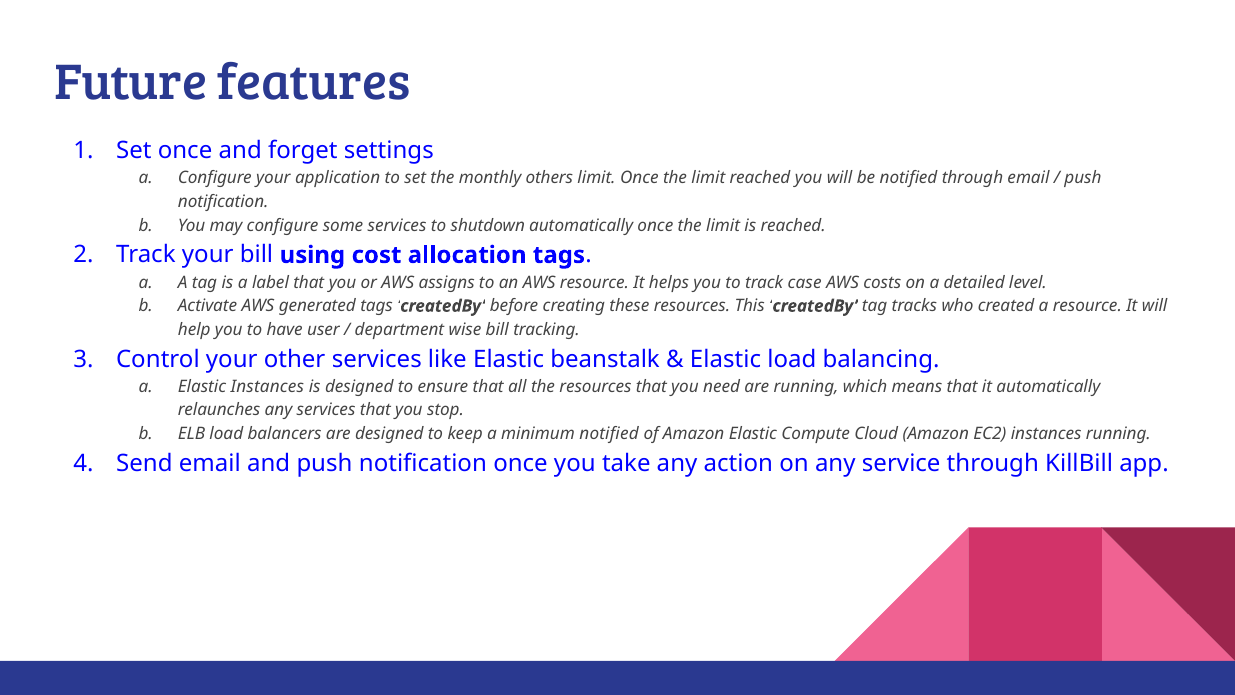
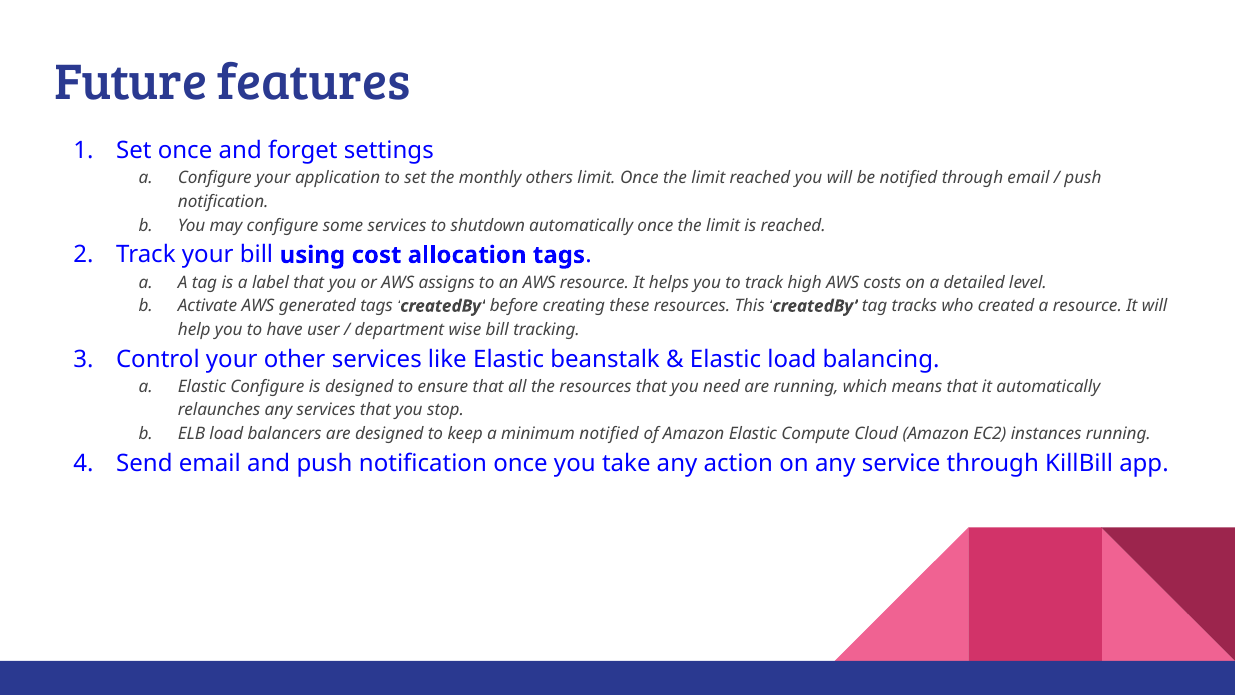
case: case -> high
Elastic Instances: Instances -> Configure
